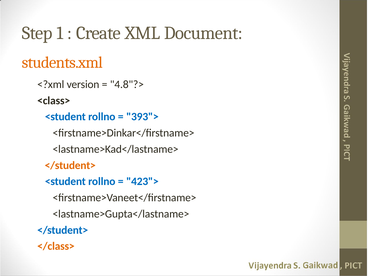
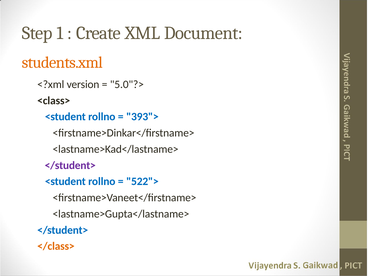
4.8"?>: 4.8"?> -> 5.0"?>
</student> at (70, 165) colour: orange -> purple
423">: 423"> -> 522">
